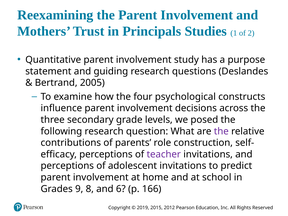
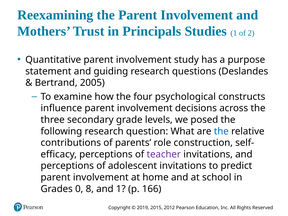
the at (221, 131) colour: purple -> blue
9: 9 -> 0
and 6: 6 -> 1
